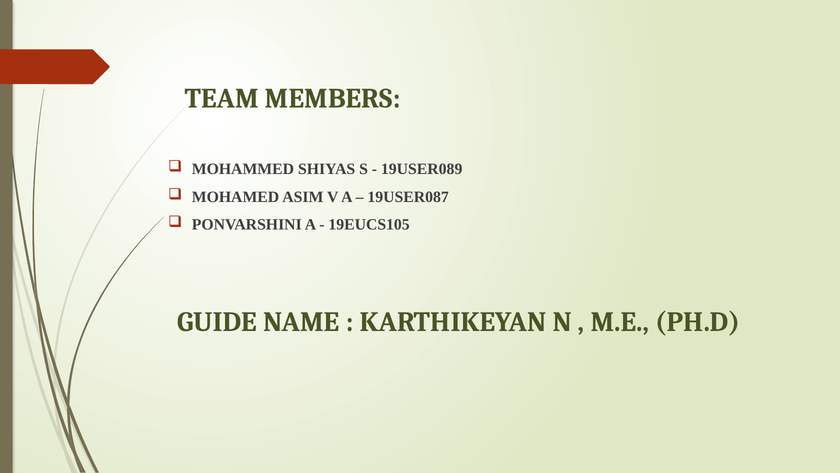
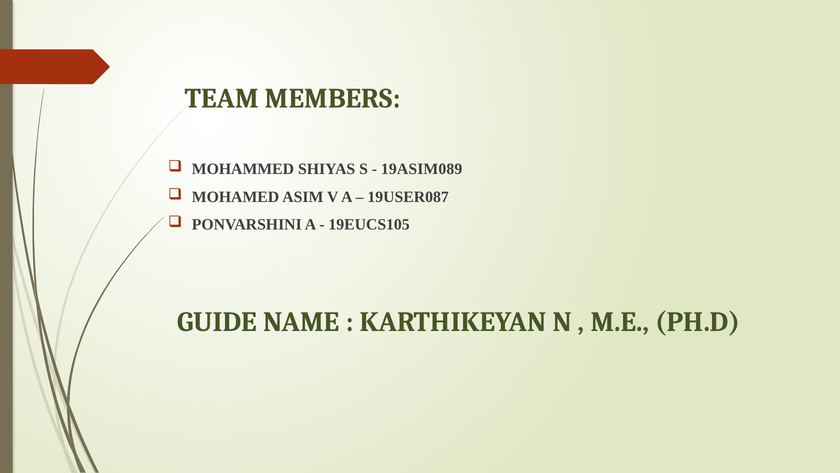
19USER089: 19USER089 -> 19ASIM089
